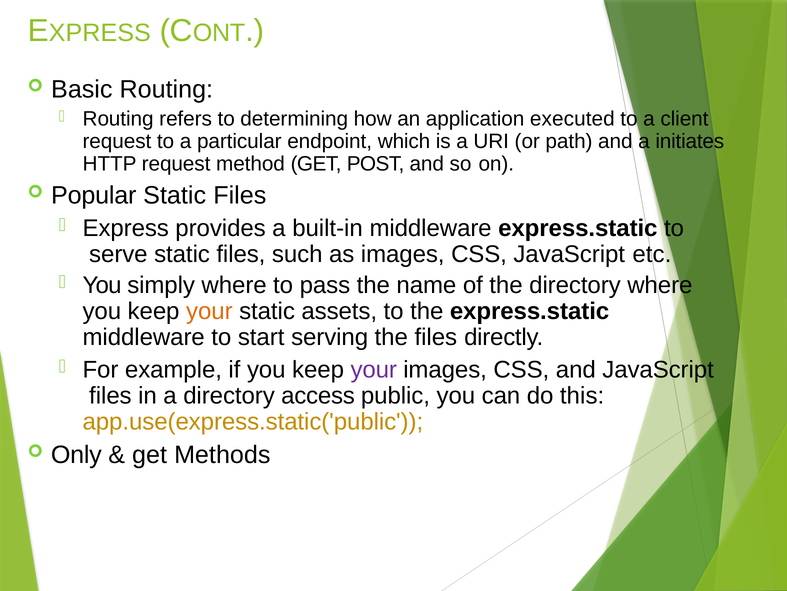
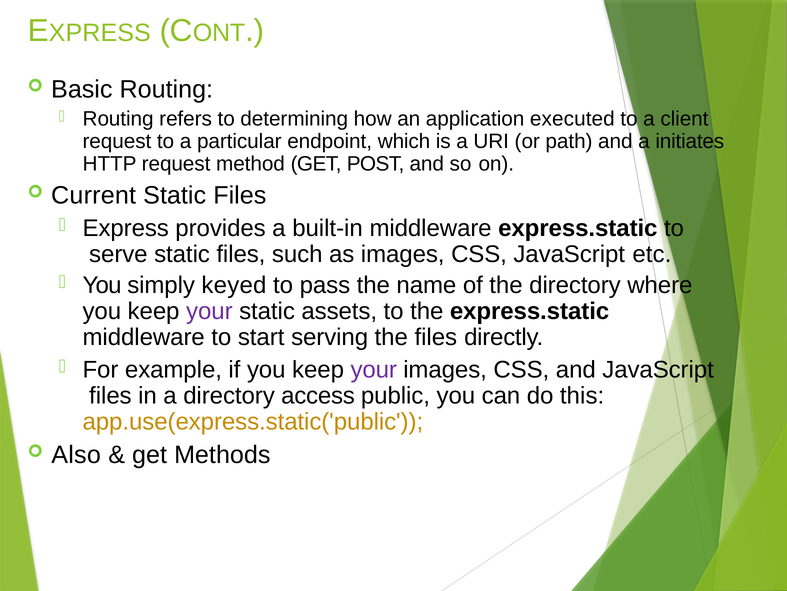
Popular: Popular -> Current
simply where: where -> keyed
your at (209, 311) colour: orange -> purple
Only: Only -> Also
